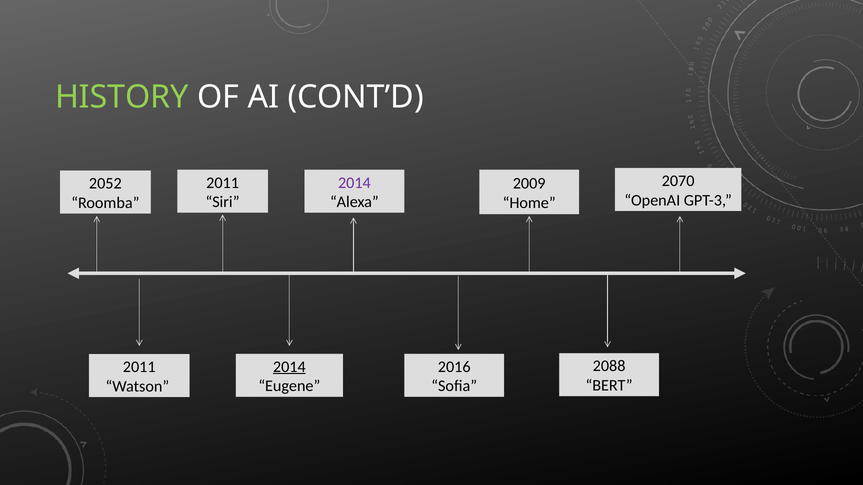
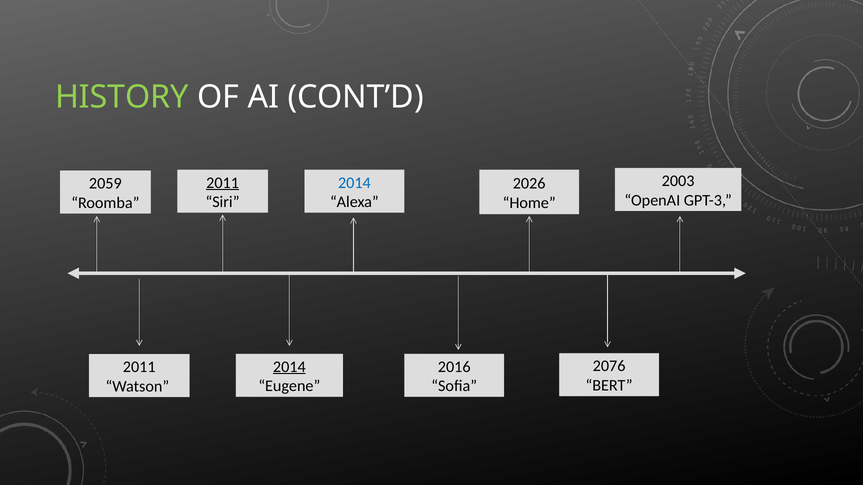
2070: 2070 -> 2003
2011 at (223, 183) underline: none -> present
2014 at (354, 183) colour: purple -> blue
2052: 2052 -> 2059
2009: 2009 -> 2026
2088: 2088 -> 2076
